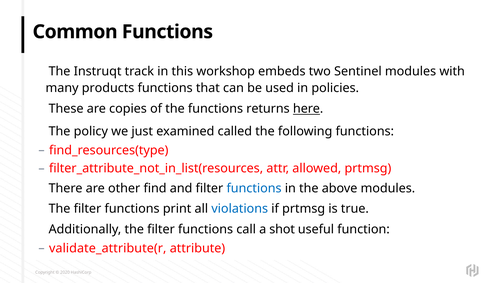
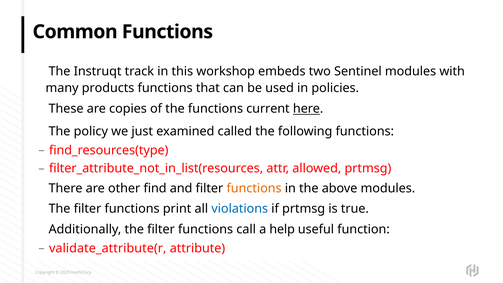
returns: returns -> current
functions at (254, 188) colour: blue -> orange
shot: shot -> help
